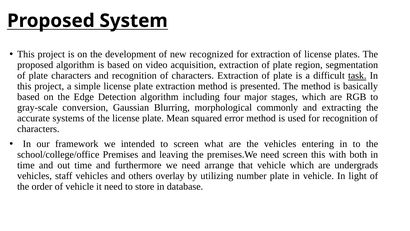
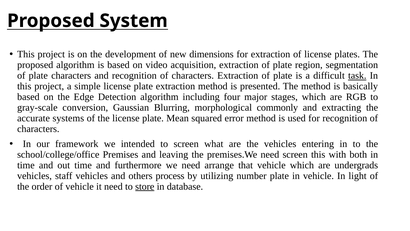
recognized: recognized -> dimensions
overlay: overlay -> process
store underline: none -> present
